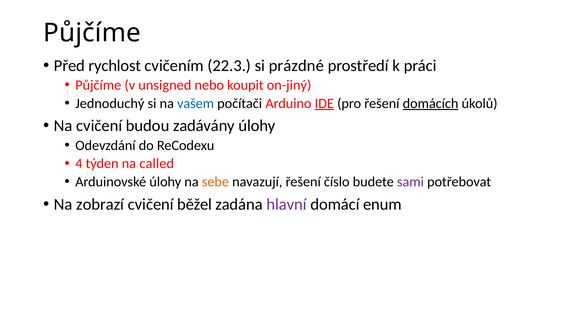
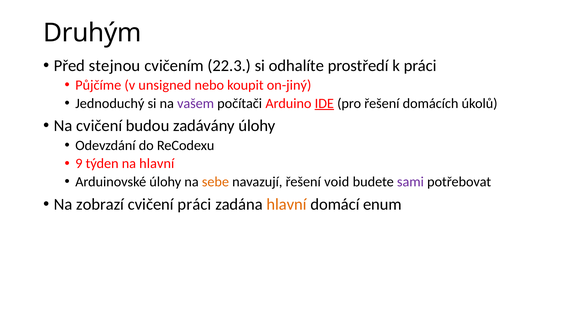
Půjčíme at (92, 33): Půjčíme -> Druhým
rychlost: rychlost -> stejnou
prázdné: prázdné -> odhalíte
vašem colour: blue -> purple
domácích underline: present -> none
4: 4 -> 9
na called: called -> hlavní
číslo: číslo -> void
cvičení běžel: běžel -> práci
hlavní at (287, 205) colour: purple -> orange
